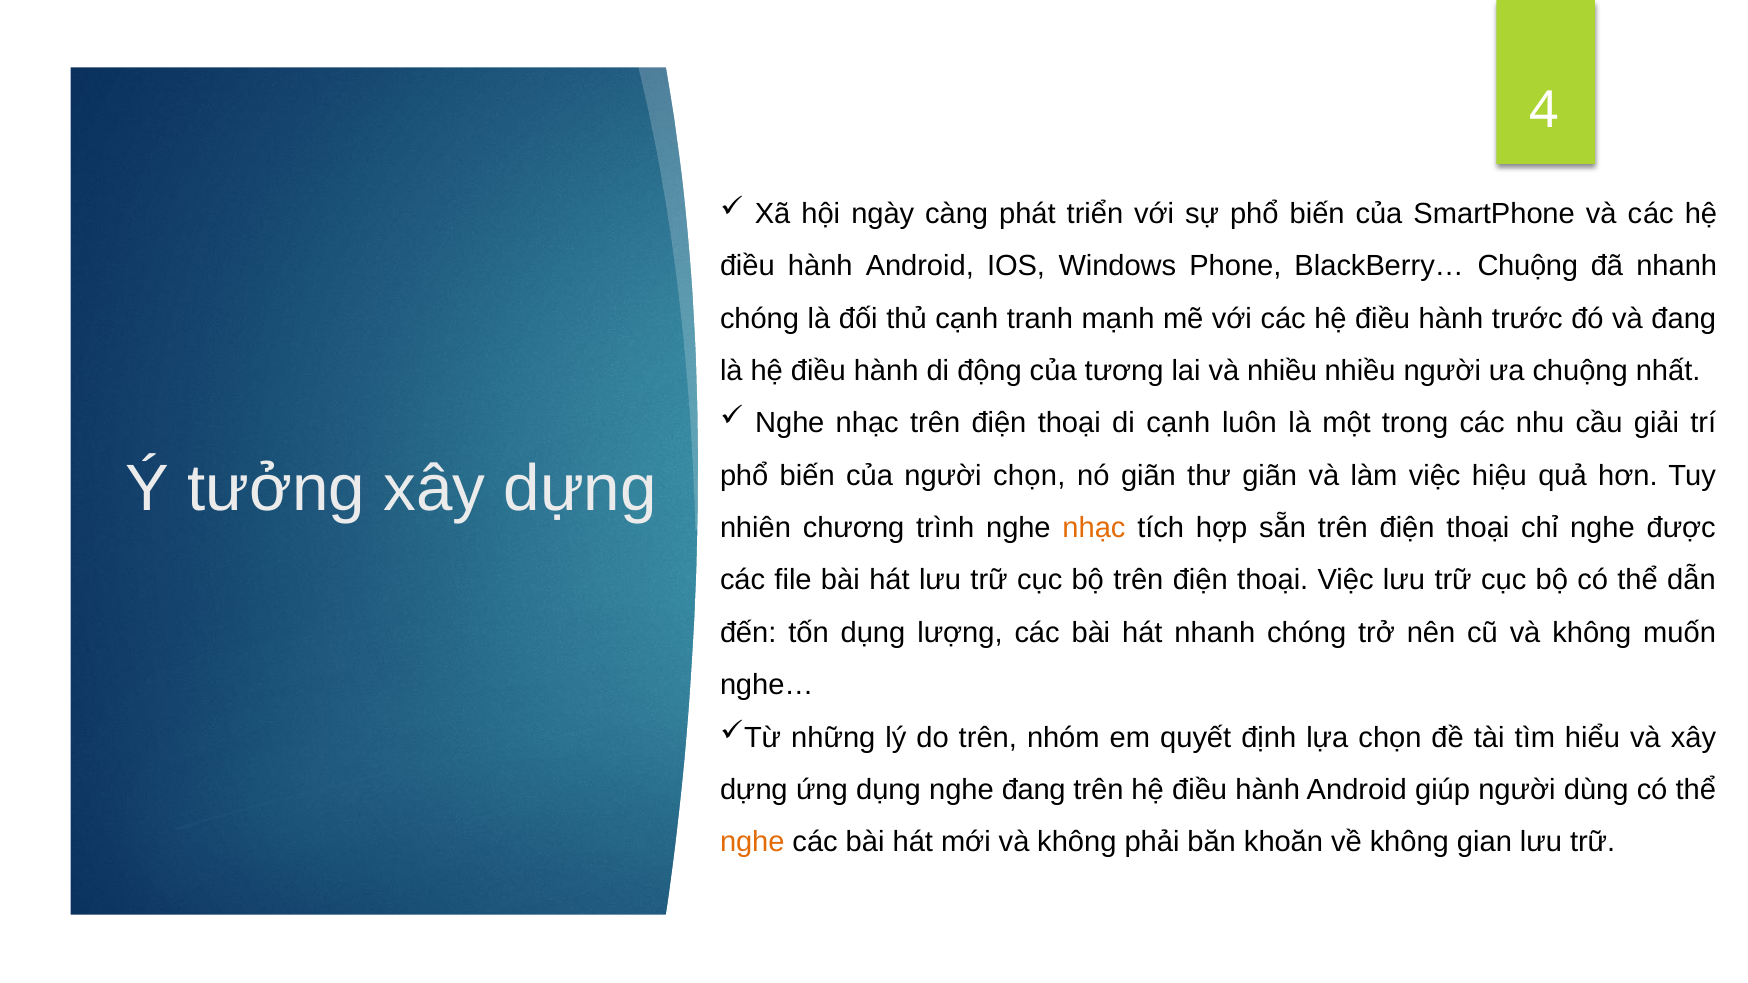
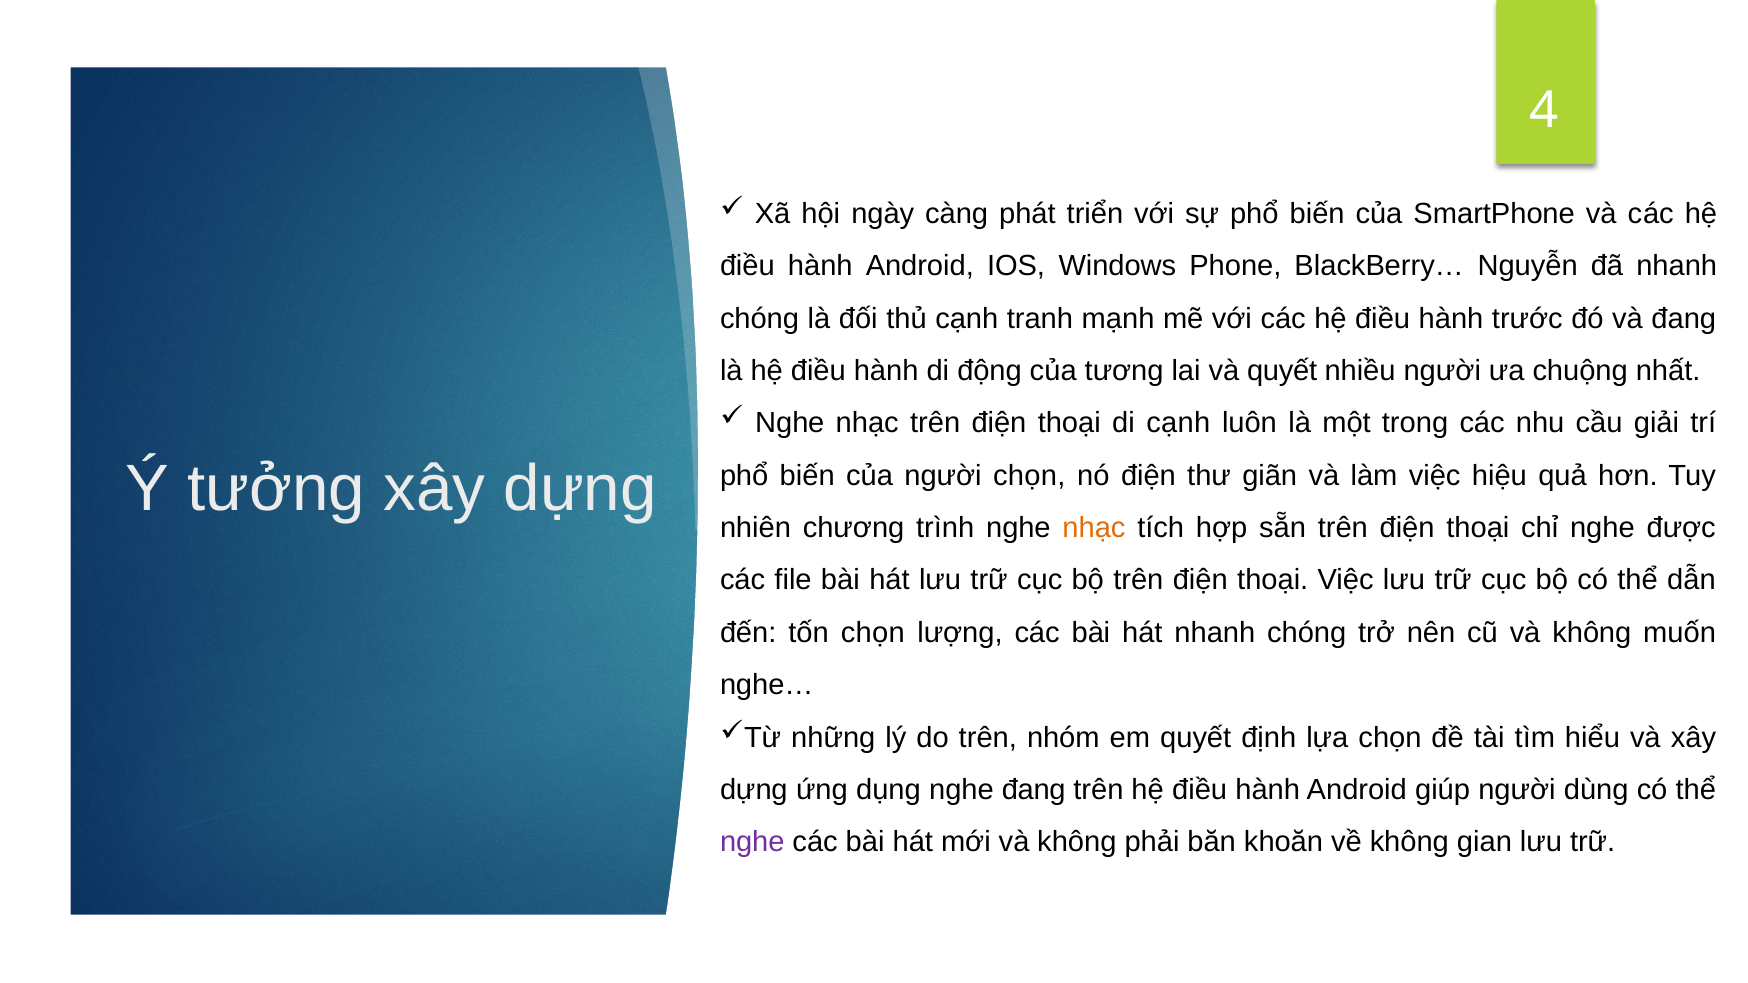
BlackBerry… Chuộng: Chuộng -> Nguyễn
và nhiều: nhiều -> quyết
nó giãn: giãn -> điện
tốn dụng: dụng -> chọn
nghe at (752, 842) colour: orange -> purple
